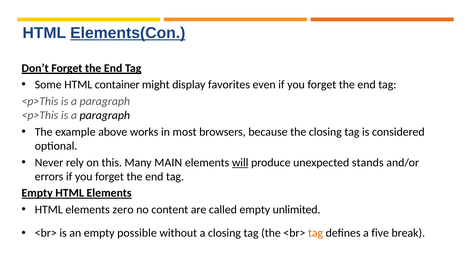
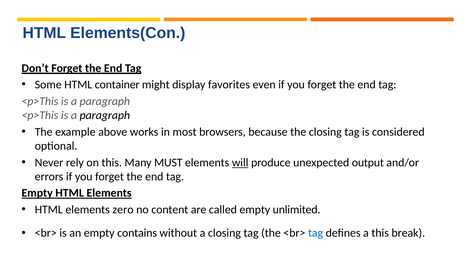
Elements(Con underline: present -> none
MAIN: MAIN -> MUST
stands: stands -> output
possible: possible -> contains
tag at (316, 233) colour: orange -> blue
a five: five -> this
